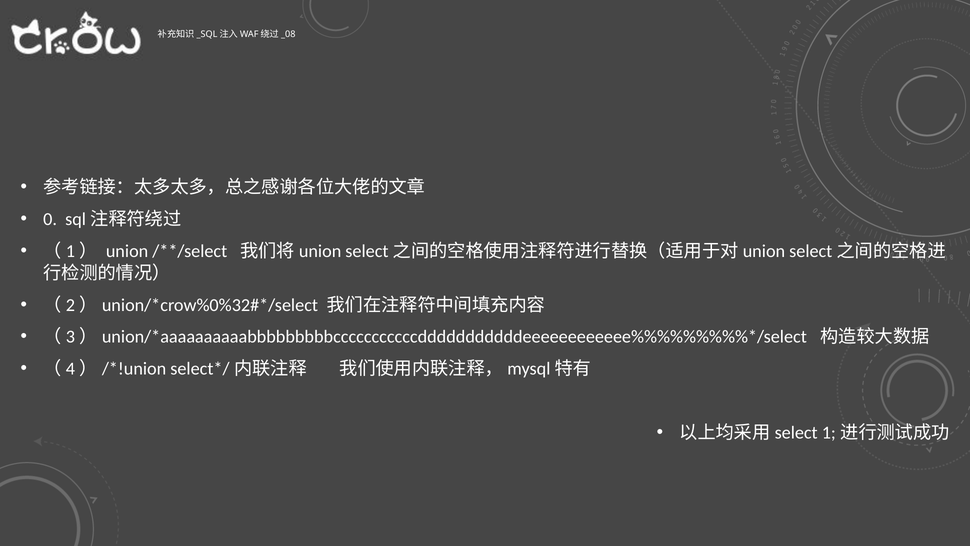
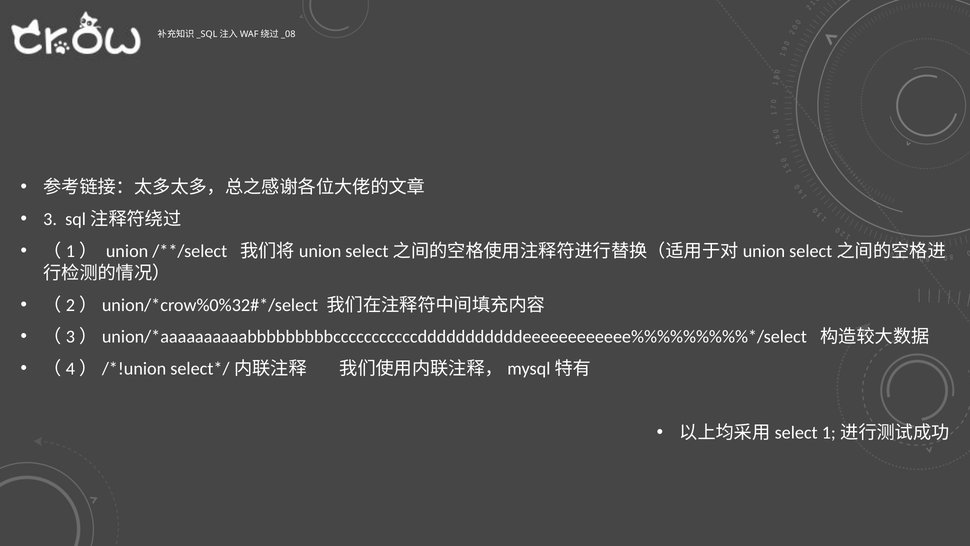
0: 0 -> 3
